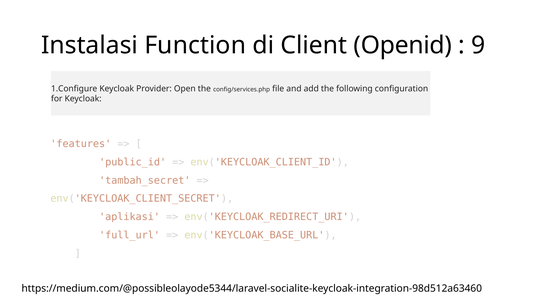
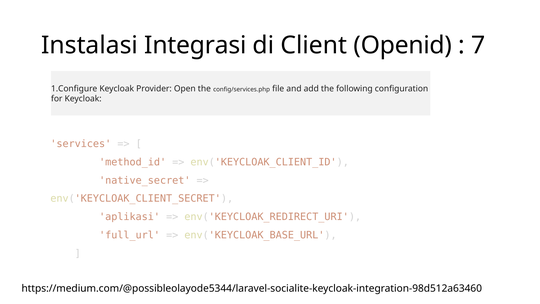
Function: Function -> Integrasi
9: 9 -> 7
features: features -> services
public_id: public_id -> method_id
tambah_secret: tambah_secret -> native_secret
